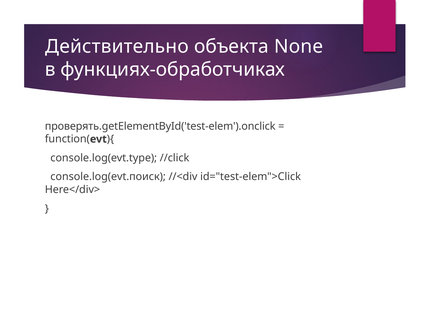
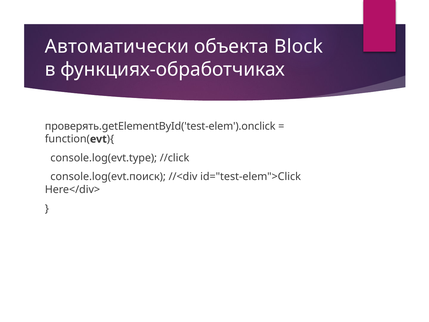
Действительно: Действительно -> Автоматически
None: None -> Block
